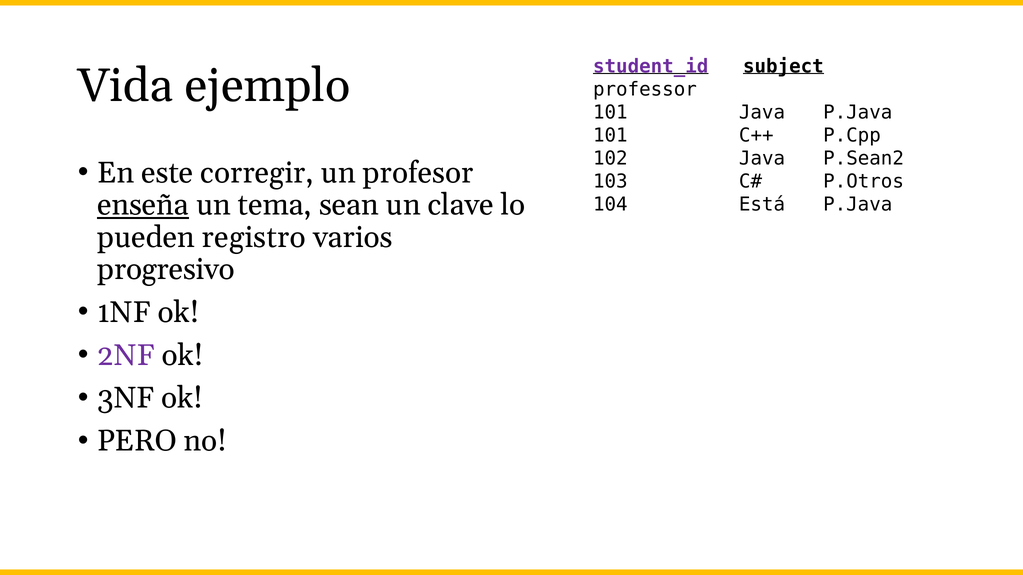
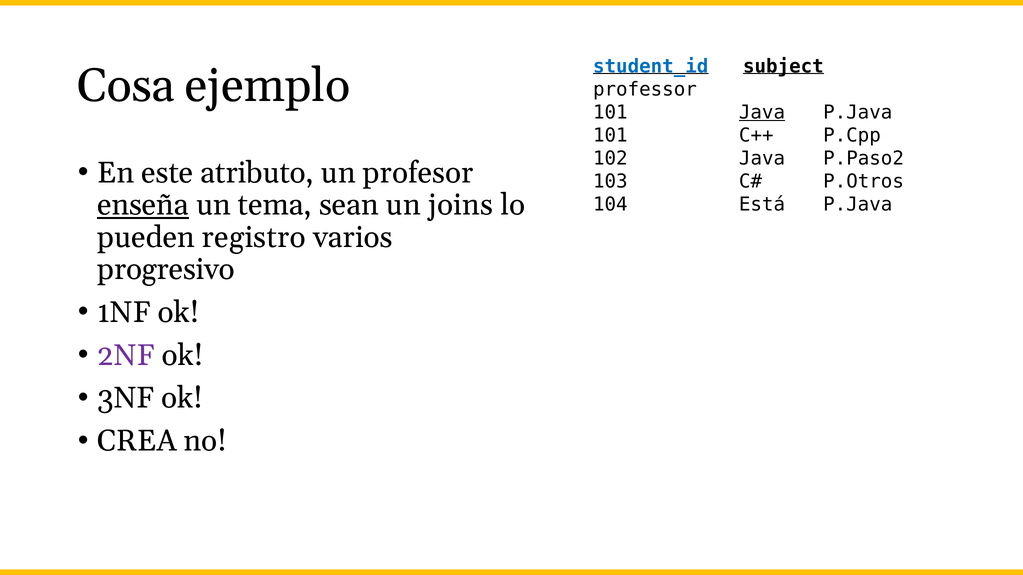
student_id colour: purple -> blue
Vida: Vida -> Cosa
Java at (762, 112) underline: none -> present
P.Sean2: P.Sean2 -> P.Paso2
corregir: corregir -> atributo
clave: clave -> joins
PERO: PERO -> CREA
